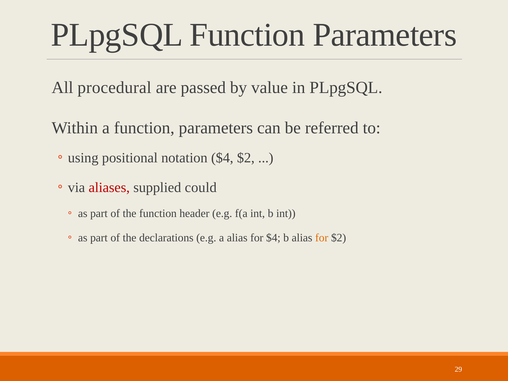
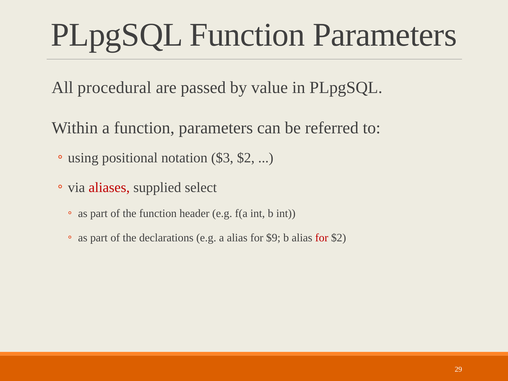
notation $4: $4 -> $3
could: could -> select
for $4: $4 -> $9
for at (322, 238) colour: orange -> red
